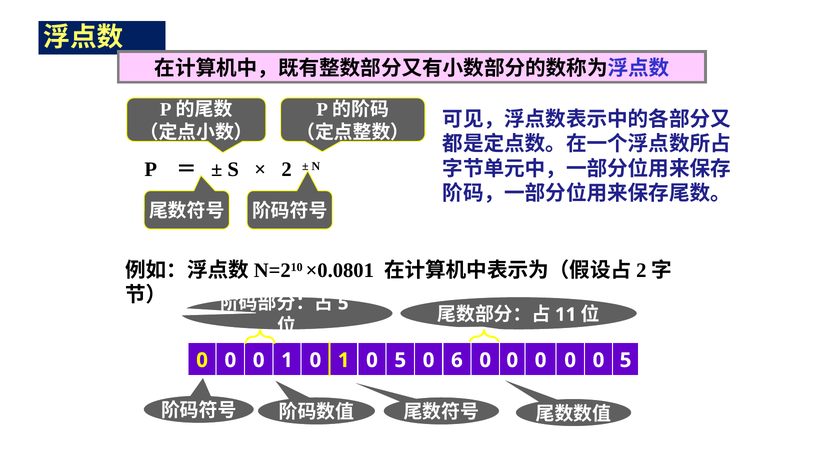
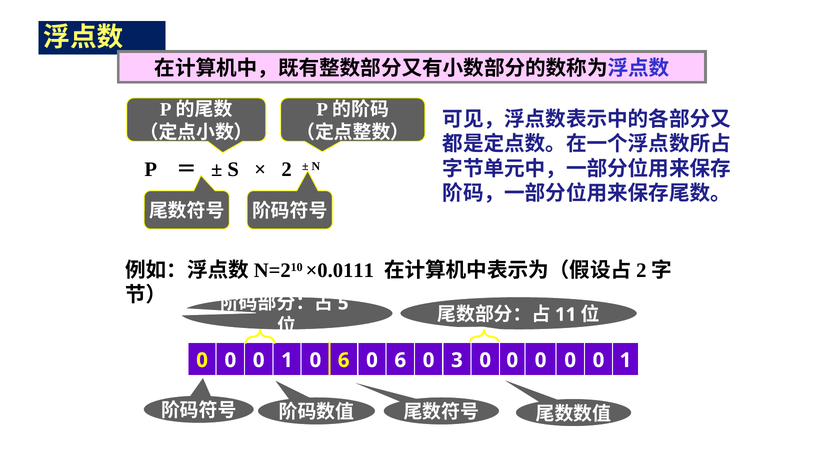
×0.0801: ×0.0801 -> ×0.0111
1 0 1: 1 -> 6
5 at (400, 360): 5 -> 6
6: 6 -> 3
5 at (626, 360): 5 -> 1
